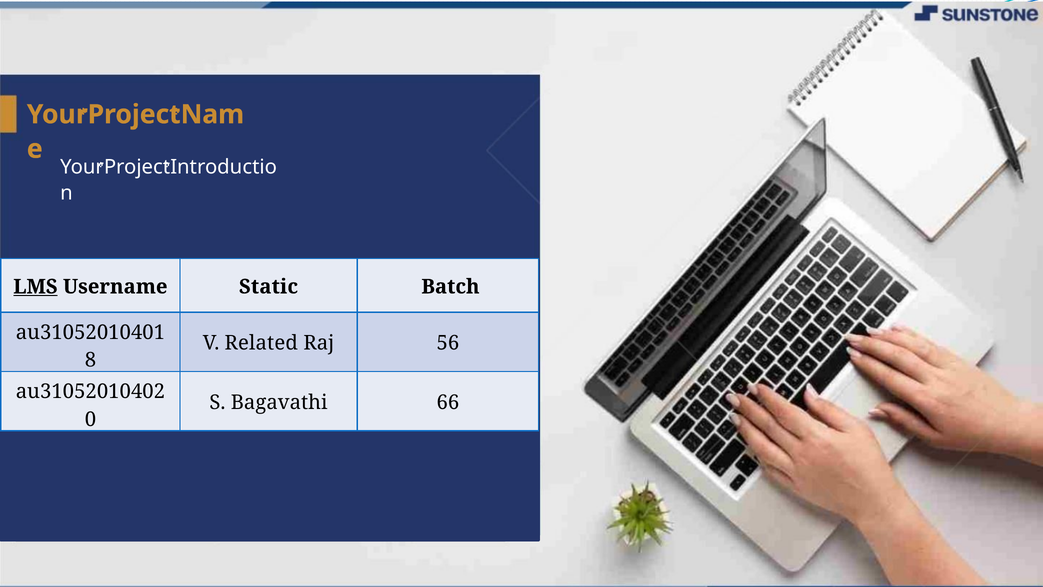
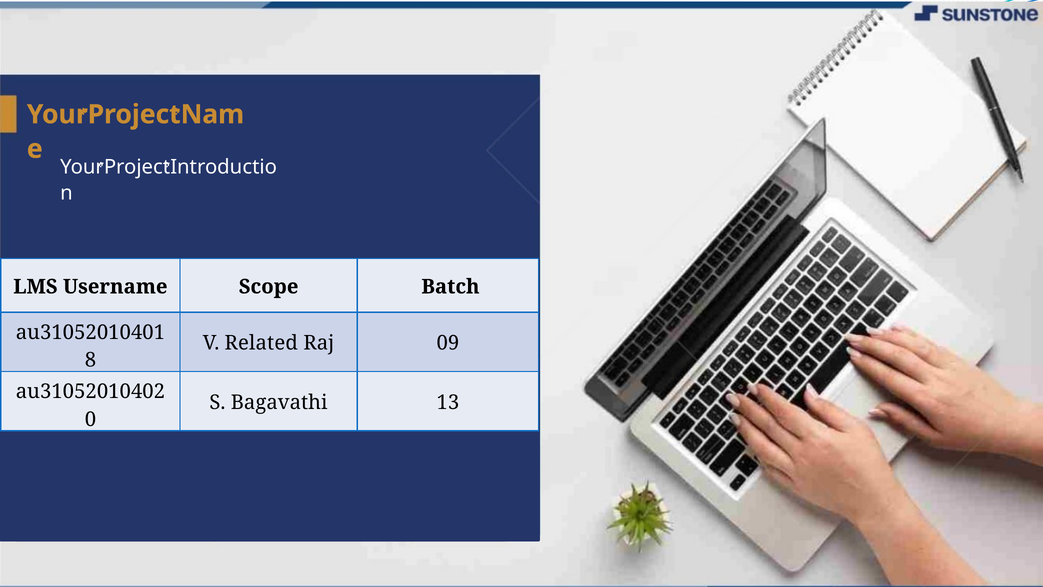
LMS at (35, 287) underline: present -> none
Static: Static -> Scope
56: 56 -> 09
66: 66 -> 13
